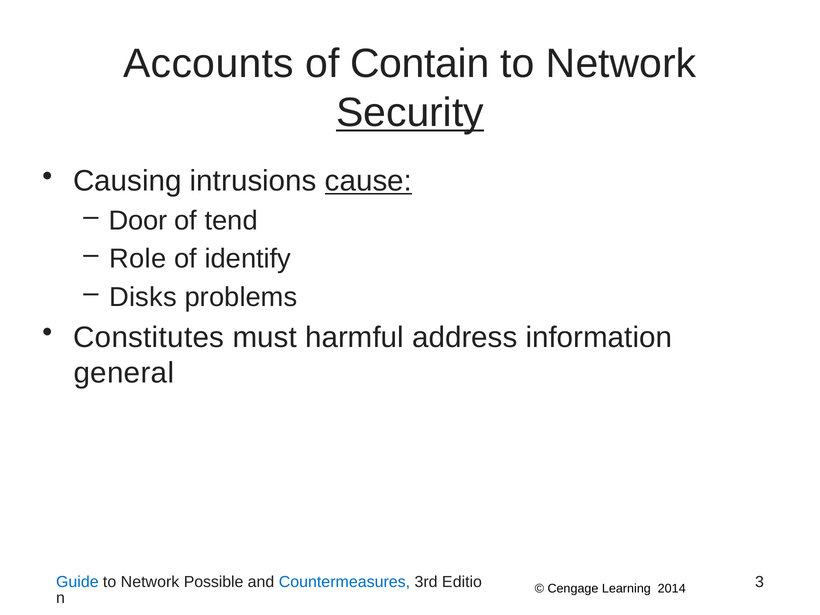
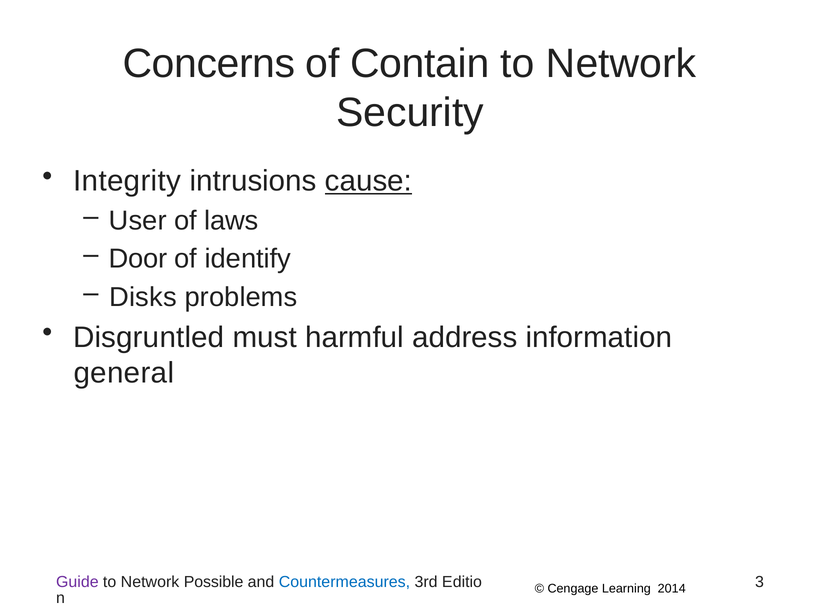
Accounts: Accounts -> Concerns
Security underline: present -> none
Causing: Causing -> Integrity
Door: Door -> User
tend: tend -> laws
Role: Role -> Door
Constitutes: Constitutes -> Disgruntled
Guide colour: blue -> purple
